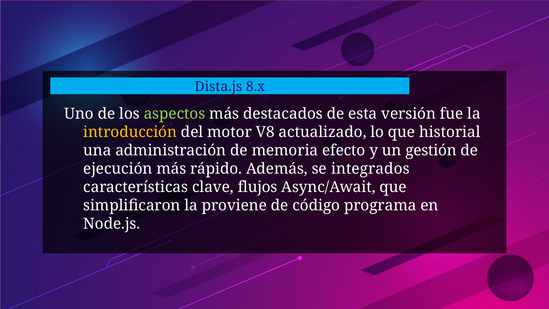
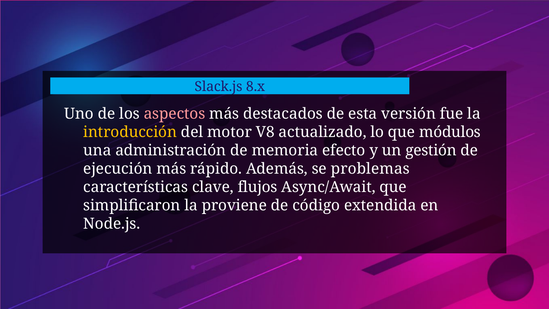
Dista.js: Dista.js -> Slack.js
aspectos colour: light green -> pink
historial: historial -> módulos
integrados: integrados -> problemas
programa: programa -> extendida
